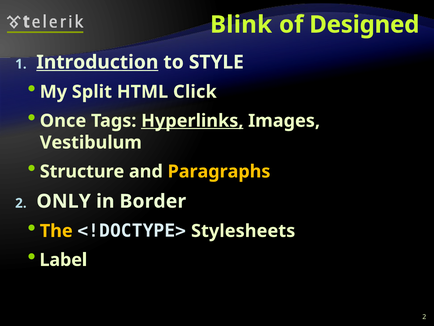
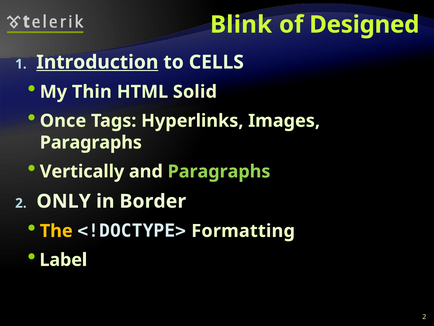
STYLE: STYLE -> CELLS
Split: Split -> Thin
Click: Click -> Solid
Hyperlinks underline: present -> none
Vestibulum at (91, 142): Vestibulum -> Paragraphs
Structure: Structure -> Vertically
Paragraphs at (219, 171) colour: yellow -> light green
Stylesheets: Stylesheets -> Formatting
